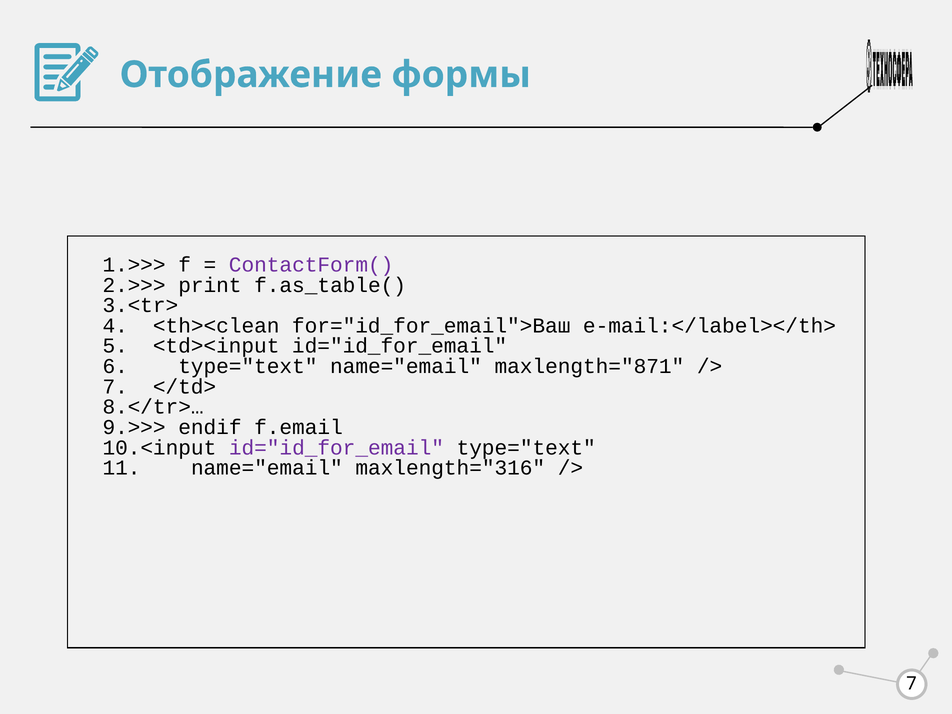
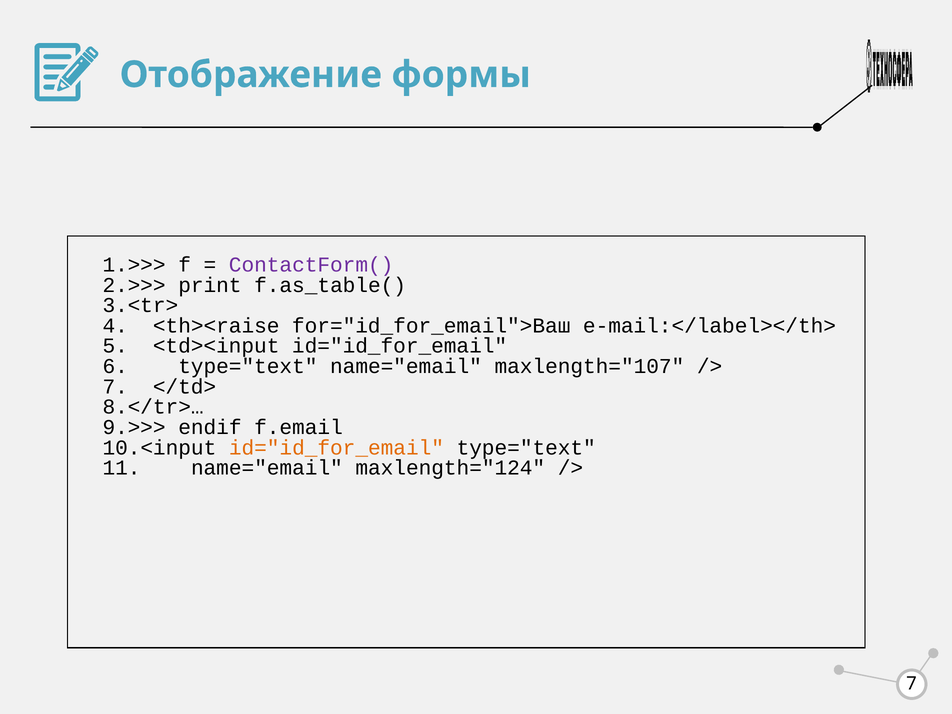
<th><clean: <th><clean -> <th><raise
maxlength="871: maxlength="871 -> maxlength="107
id="id_for_email at (336, 448) colour: purple -> orange
maxlength="316: maxlength="316 -> maxlength="124
